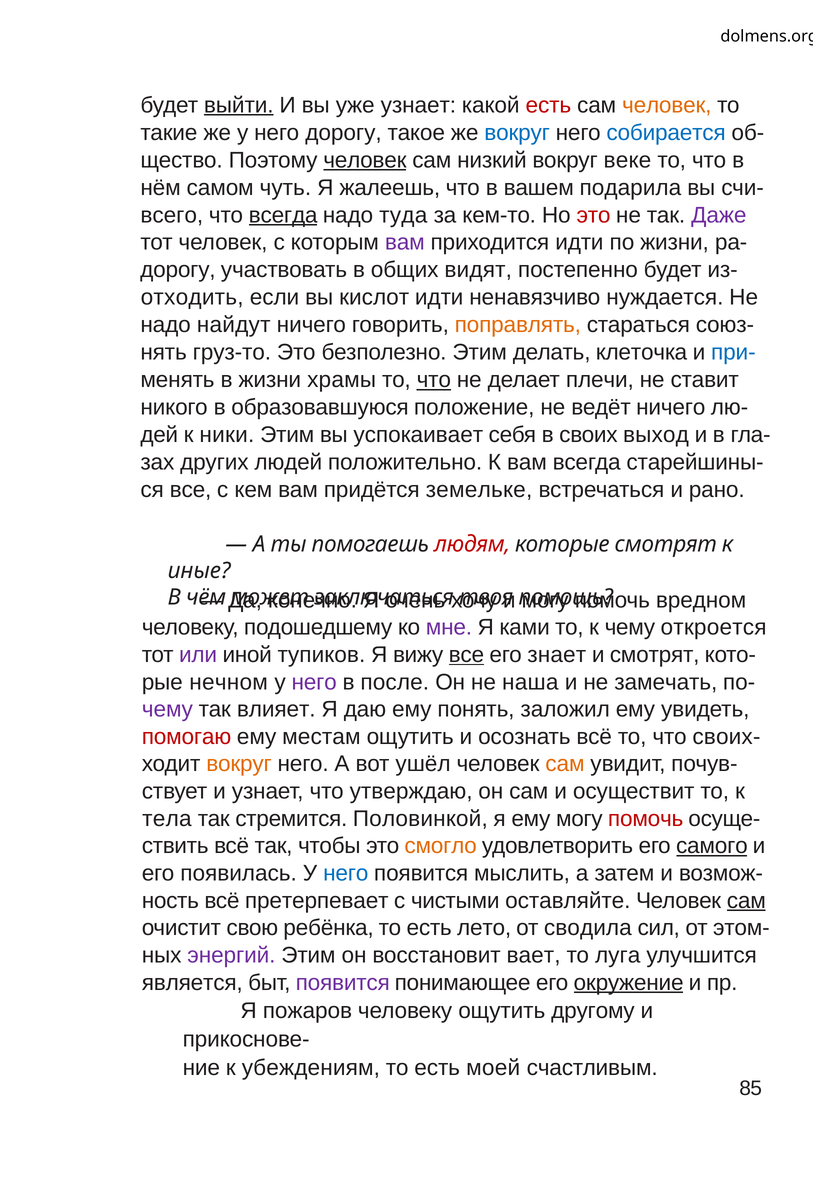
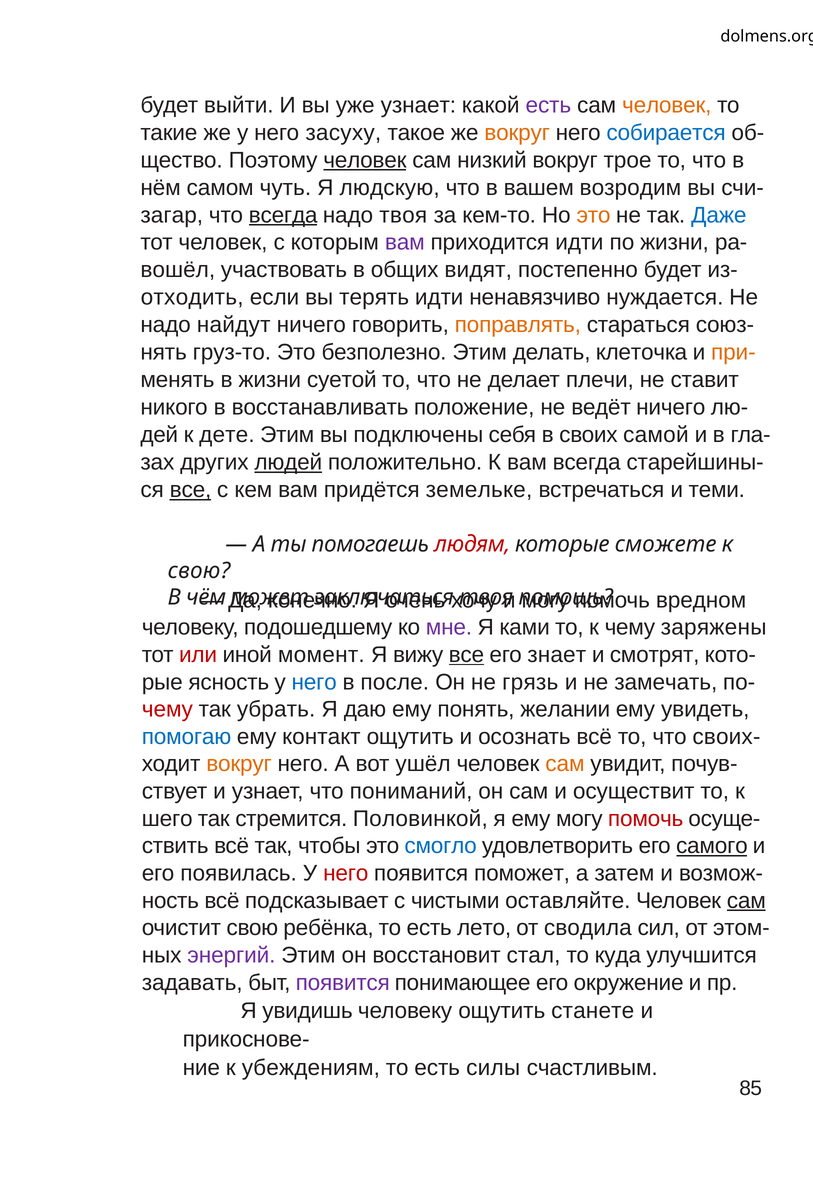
выйти underline: present -> none
есть at (548, 105) colour: red -> purple
него дорогу: дорогу -> засуху
вокруг at (517, 133) colour: blue -> orange
веке: веке -> трое
жалеешь: жалеешь -> людскую
подарила: подарила -> возродим
всего: всего -> загар
надо туда: туда -> твоя
это at (594, 215) colour: red -> orange
Даже colour: purple -> blue
дорогу at (178, 270): дорогу -> вошёл
кислот: кислот -> терять
при- colour: blue -> orange
храмы: храмы -> суетой
что at (434, 380) underline: present -> none
образовавшуюся: образовавшуюся -> восстанавливать
ники: ники -> дете
успокаивает: успокаивает -> подключены
выход: выход -> самой
людей underline: none -> present
все at (191, 490) underline: none -> present
рано: рано -> теми
которые смотрят: смотрят -> сможете
иные at (199, 571): иные -> свою
откроется: откроется -> заряжены
или colour: purple -> red
тупиков: тупиков -> момент
нечном: нечном -> ясность
него at (314, 682) colour: purple -> blue
наша: наша -> грязь
чему at (167, 709) colour: purple -> red
влияет: влияет -> убрать
заложил: заложил -> желании
помогаю colour: red -> blue
местам: местам -> контакт
утверждаю: утверждаю -> пониманий
тела: тела -> шего
смогло colour: orange -> blue
него at (346, 873) colour: blue -> red
мыслить: мыслить -> поможет
претерпевает: претерпевает -> подсказывает
вает: вает -> стал
луга: луга -> куда
является: является -> задавать
окружение underline: present -> none
пожаров: пожаров -> увидишь
другому: другому -> станете
моей: моей -> силы
